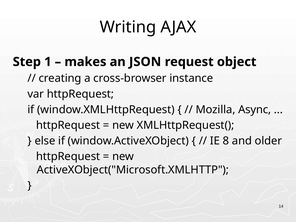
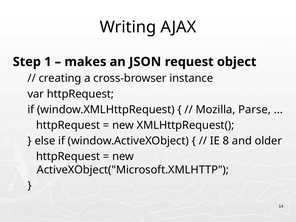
Async: Async -> Parse
